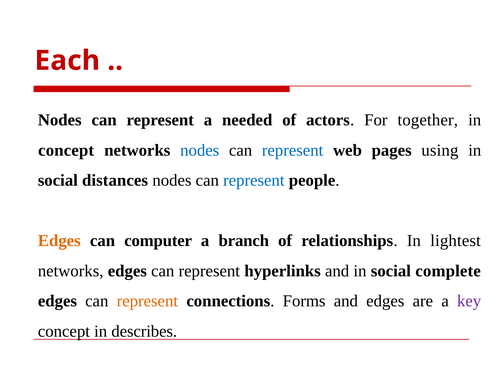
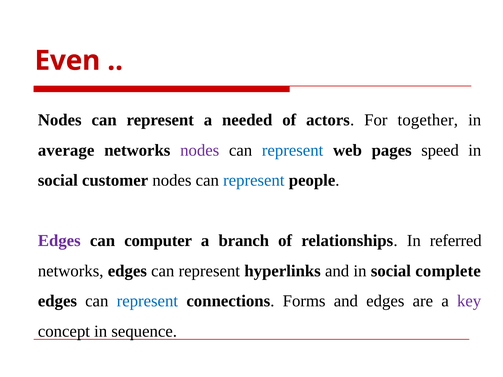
Each: Each -> Even
concept at (66, 150): concept -> average
nodes at (200, 150) colour: blue -> purple
using: using -> speed
distances: distances -> customer
Edges at (59, 241) colour: orange -> purple
lightest: lightest -> referred
represent at (147, 301) colour: orange -> blue
describes: describes -> sequence
